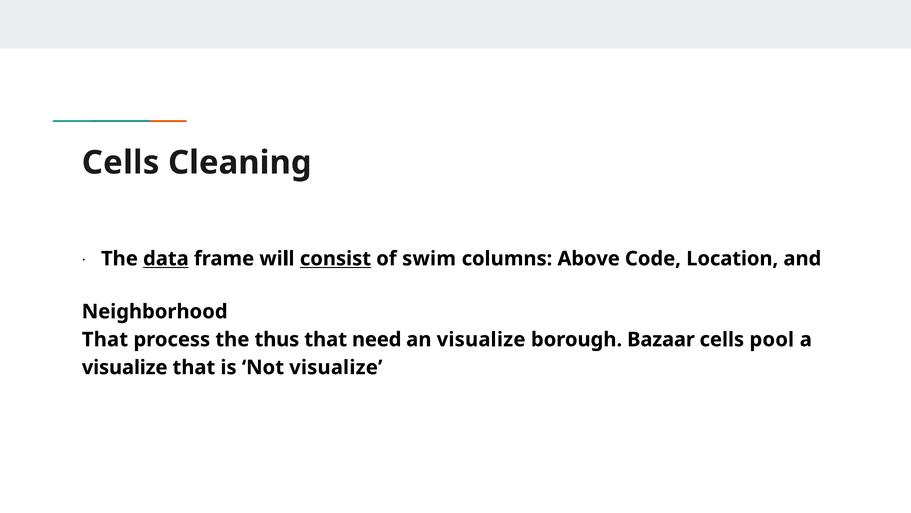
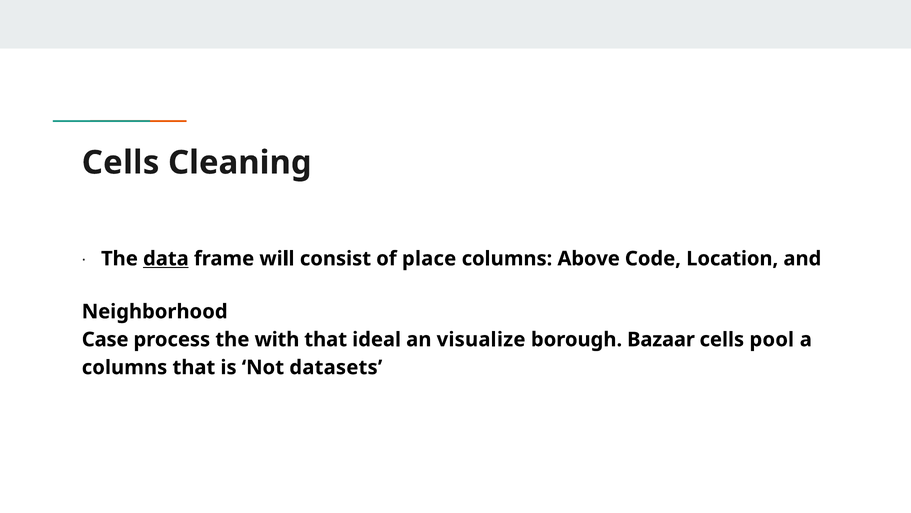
consist underline: present -> none
swim: swim -> place
That at (105, 339): That -> Case
thus: thus -> with
need: need -> ideal
visualize at (125, 367): visualize -> columns
Not visualize: visualize -> datasets
